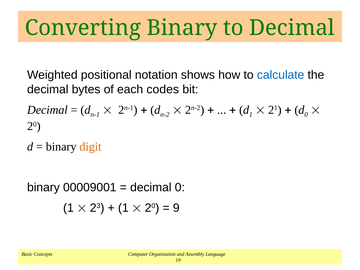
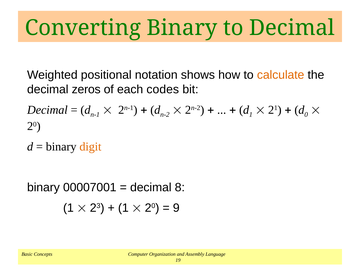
calculate colour: blue -> orange
bytes: bytes -> zeros
00009001: 00009001 -> 00007001
decimal 0: 0 -> 8
